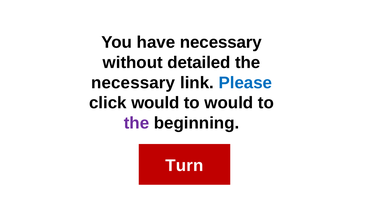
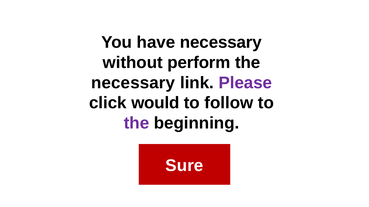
detailed: detailed -> perform
Please colour: blue -> purple
to would: would -> follow
Turn: Turn -> Sure
